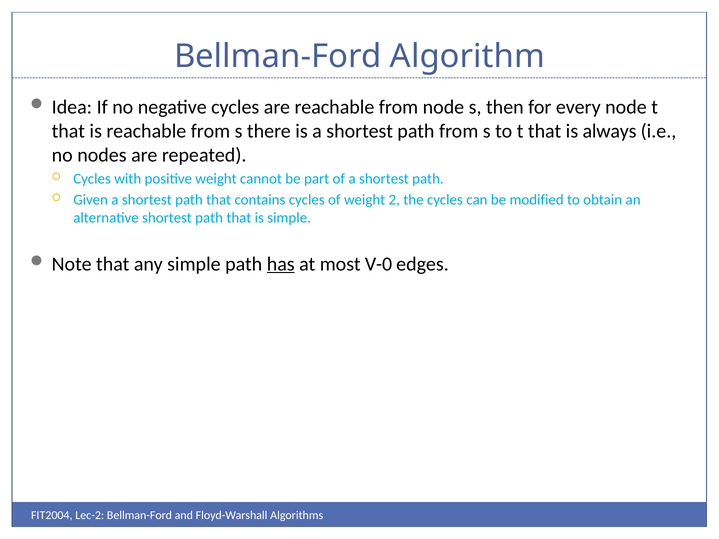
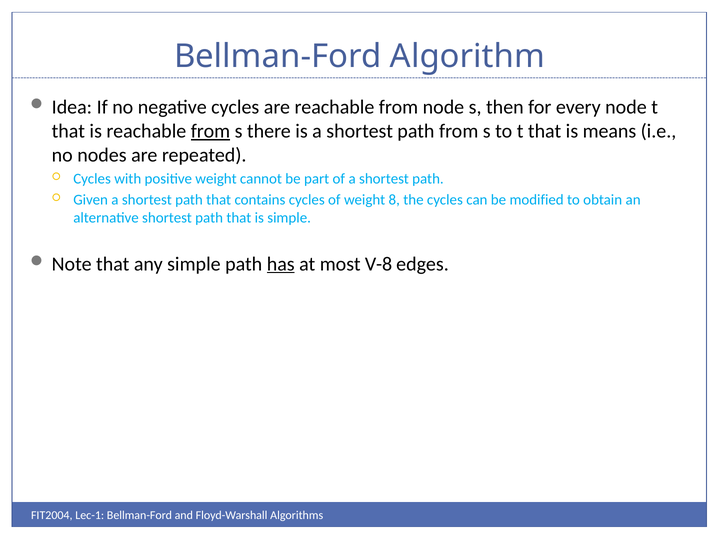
from at (210, 131) underline: none -> present
always: always -> means
2: 2 -> 8
V-0: V-0 -> V-8
Lec-2: Lec-2 -> Lec-1
